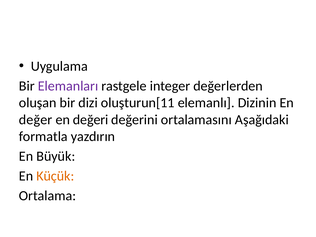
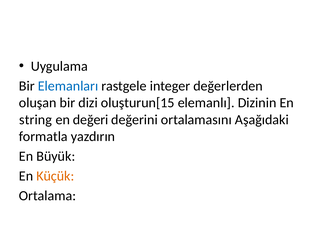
Elemanları colour: purple -> blue
oluşturun[11: oluşturun[11 -> oluşturun[15
değer: değer -> string
